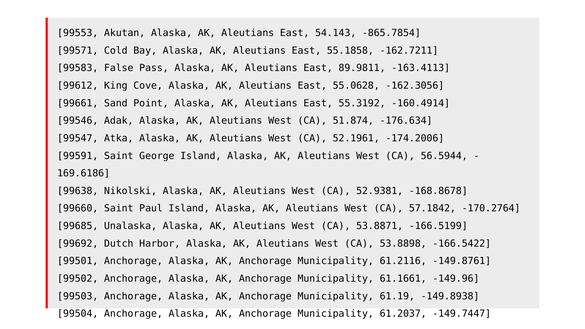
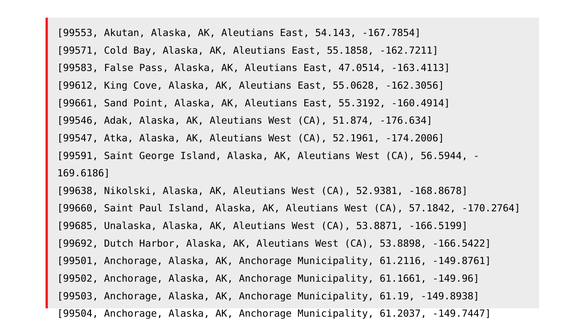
-865.7854: -865.7854 -> -167.7854
89.9811: 89.9811 -> 47.0514
